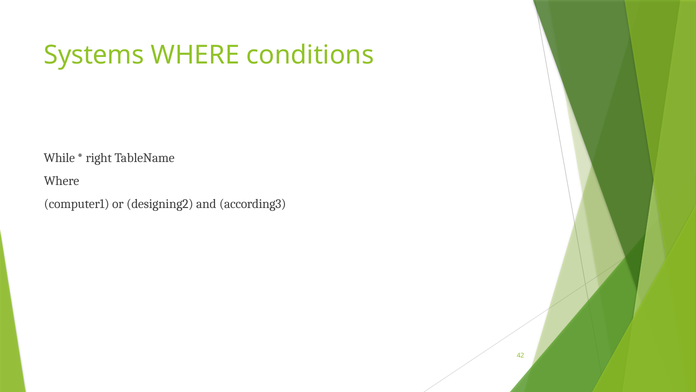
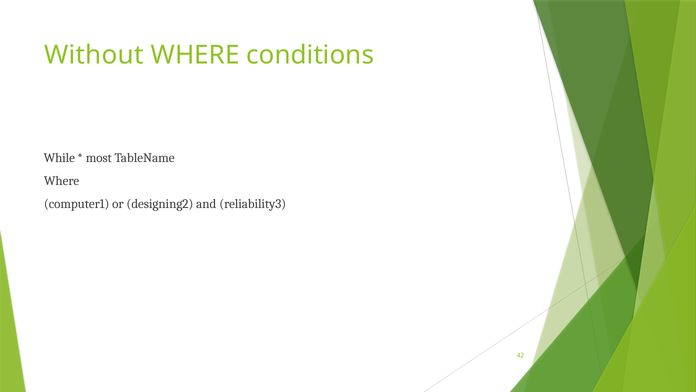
Systems: Systems -> Without
right: right -> most
according3: according3 -> reliability3
